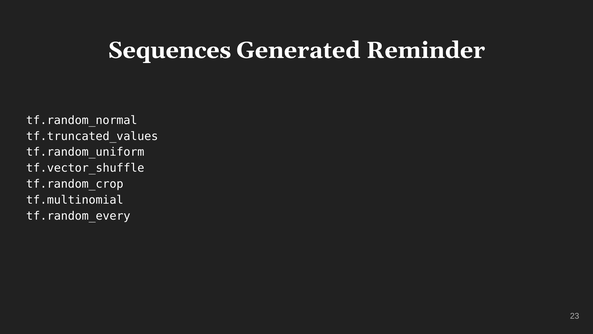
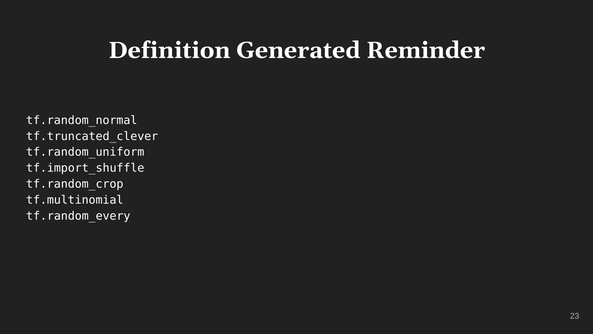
Sequences: Sequences -> Definition
tf.truncated_values: tf.truncated_values -> tf.truncated_clever
tf.vector_shuffle: tf.vector_shuffle -> tf.import_shuffle
